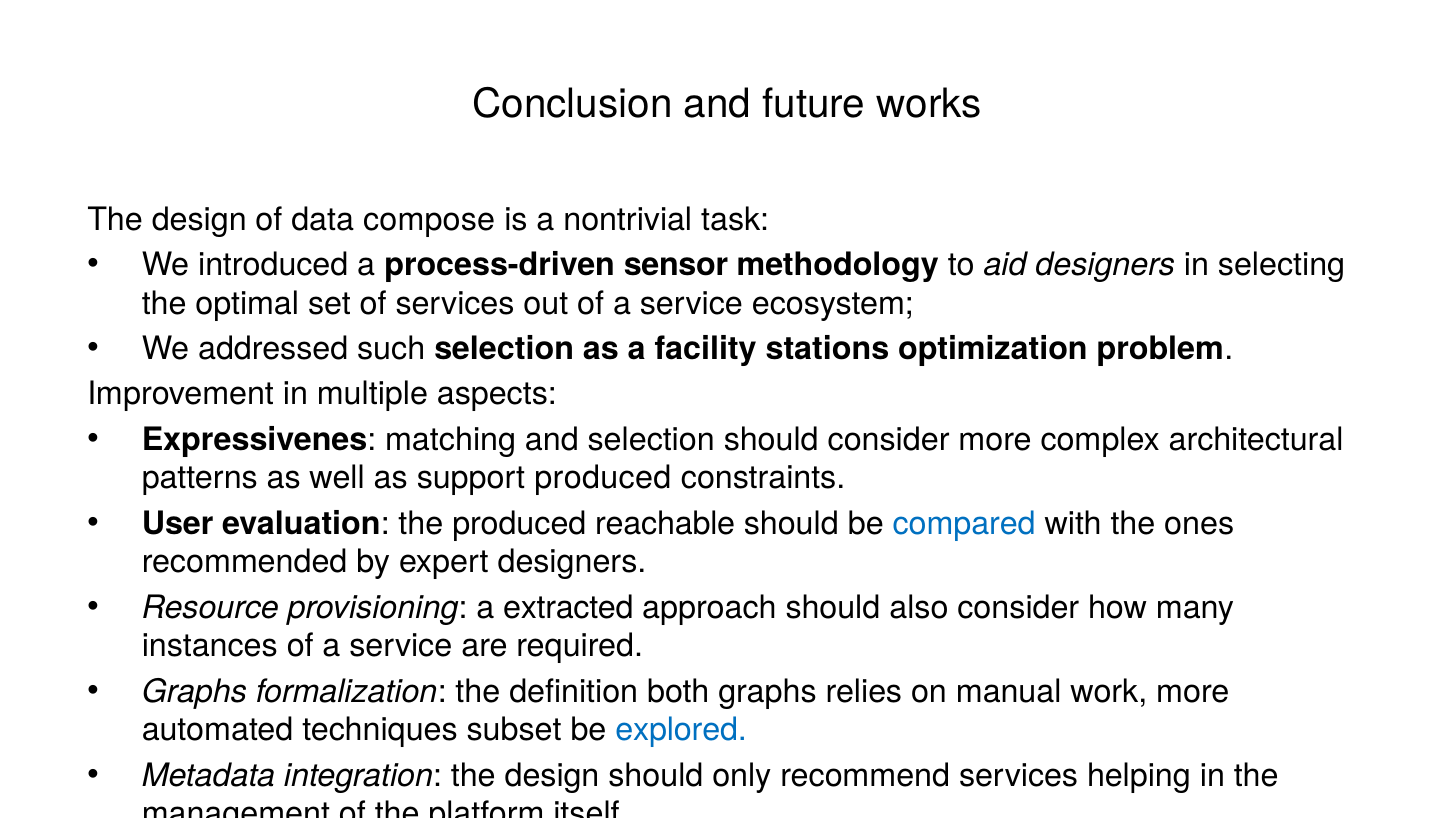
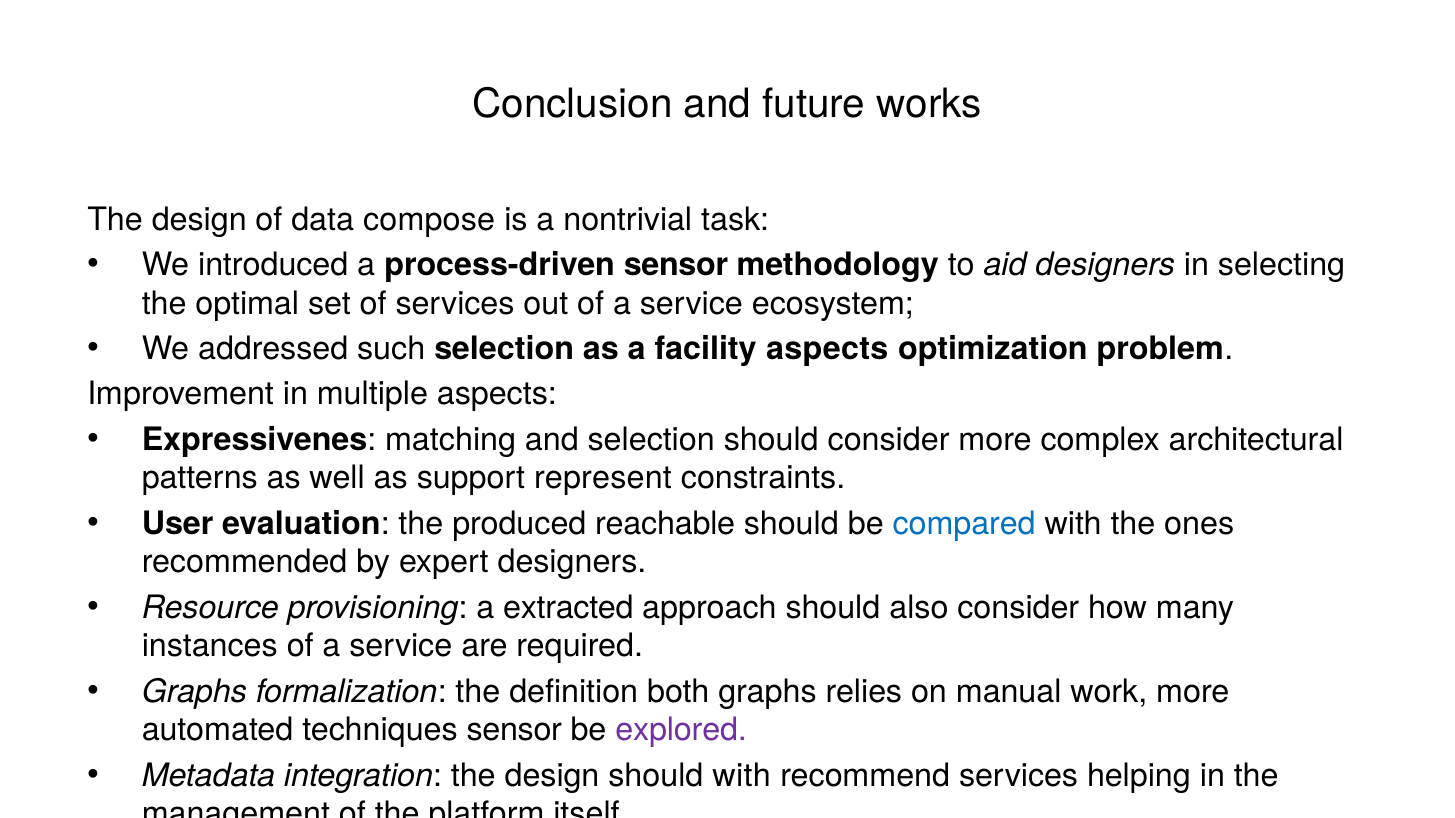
facility stations: stations -> aspects
support produced: produced -> represent
techniques subset: subset -> sensor
explored colour: blue -> purple
should only: only -> with
